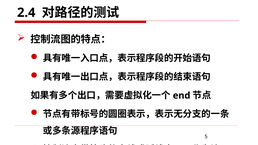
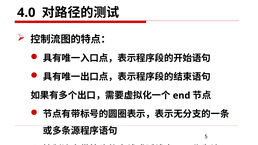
2.4: 2.4 -> 4.0
